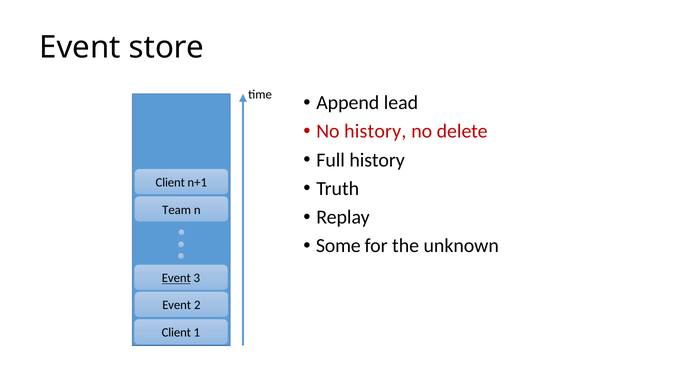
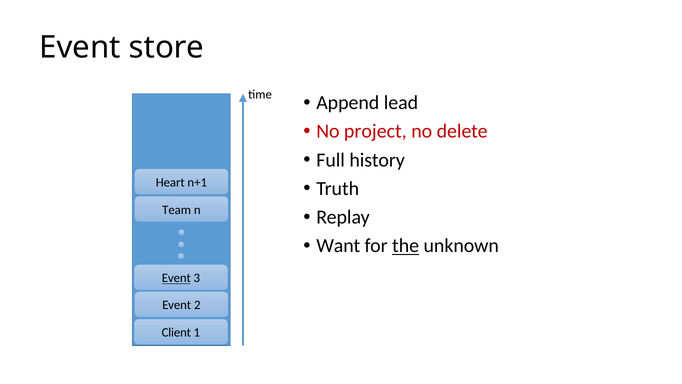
No history: history -> project
Client at (170, 182): Client -> Heart
Some: Some -> Want
the underline: none -> present
